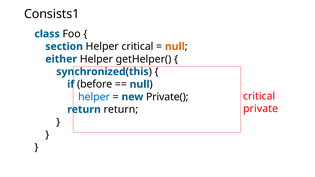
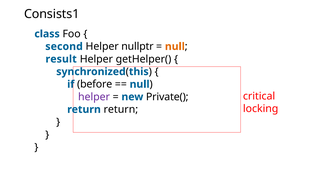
section: section -> second
Helper critical: critical -> nullptr
either: either -> result
helper at (94, 97) colour: blue -> purple
private: private -> locking
